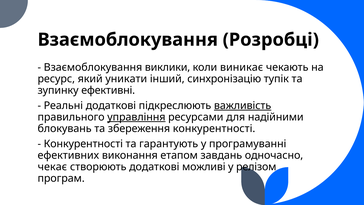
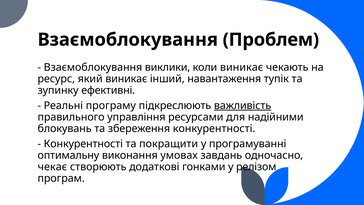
Розробці: Розробці -> Проблем
який уникати: уникати -> виникає
синхронізацію: синхронізацію -> навантаження
Реальні додаткові: додаткові -> програму
управління underline: present -> none
гарантують: гарантують -> покращити
ефективних: ефективних -> оптимальну
етапом: етапом -> умовах
можливі: можливі -> гонками
